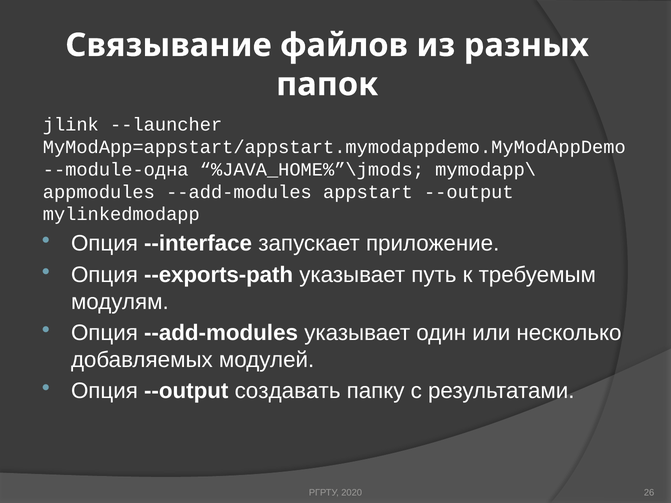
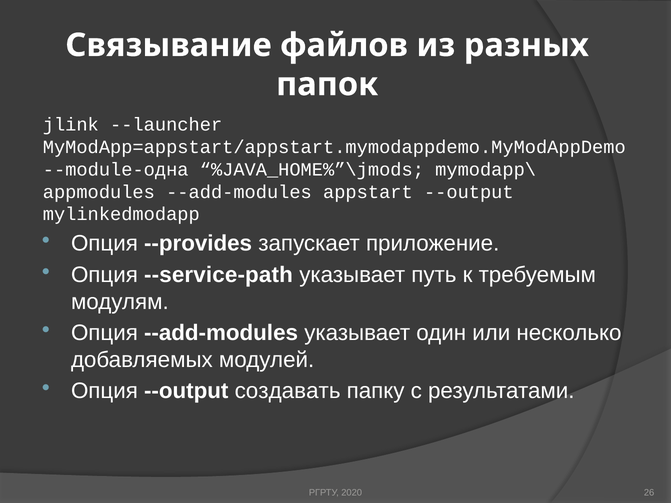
--interface: --interface -> --provides
--exports-path: --exports-path -> --service-path
